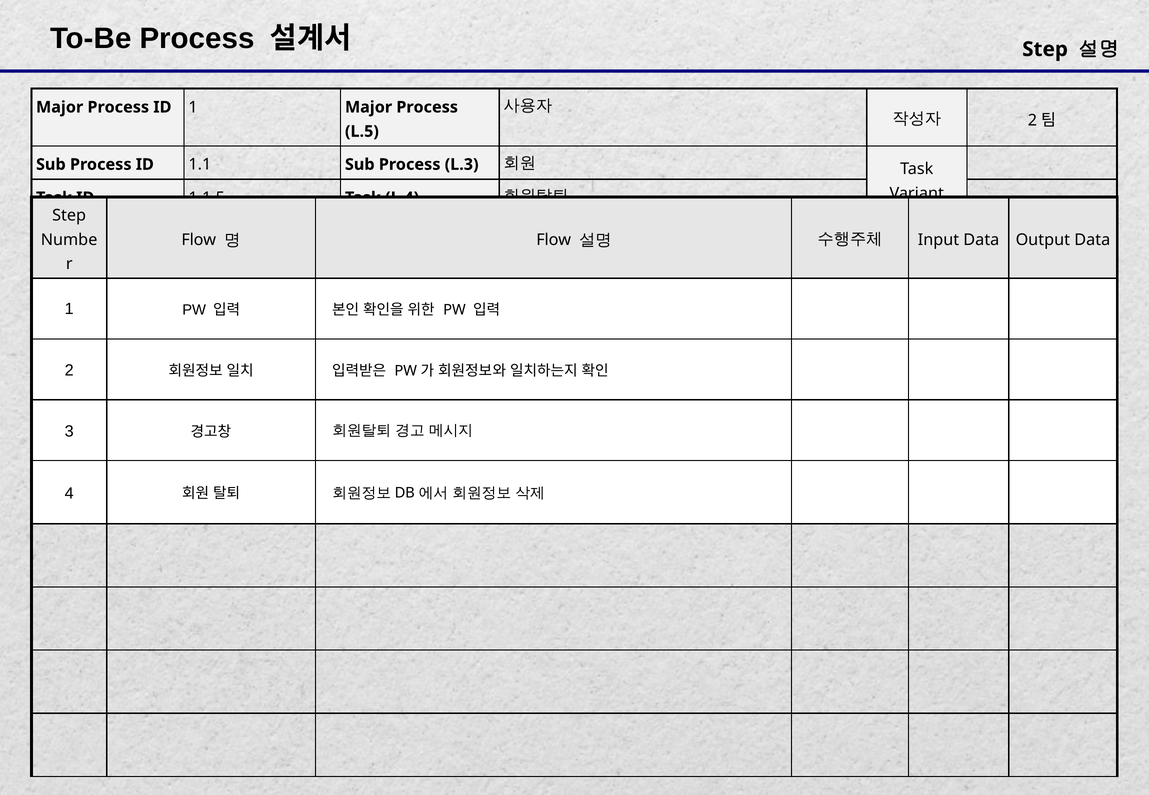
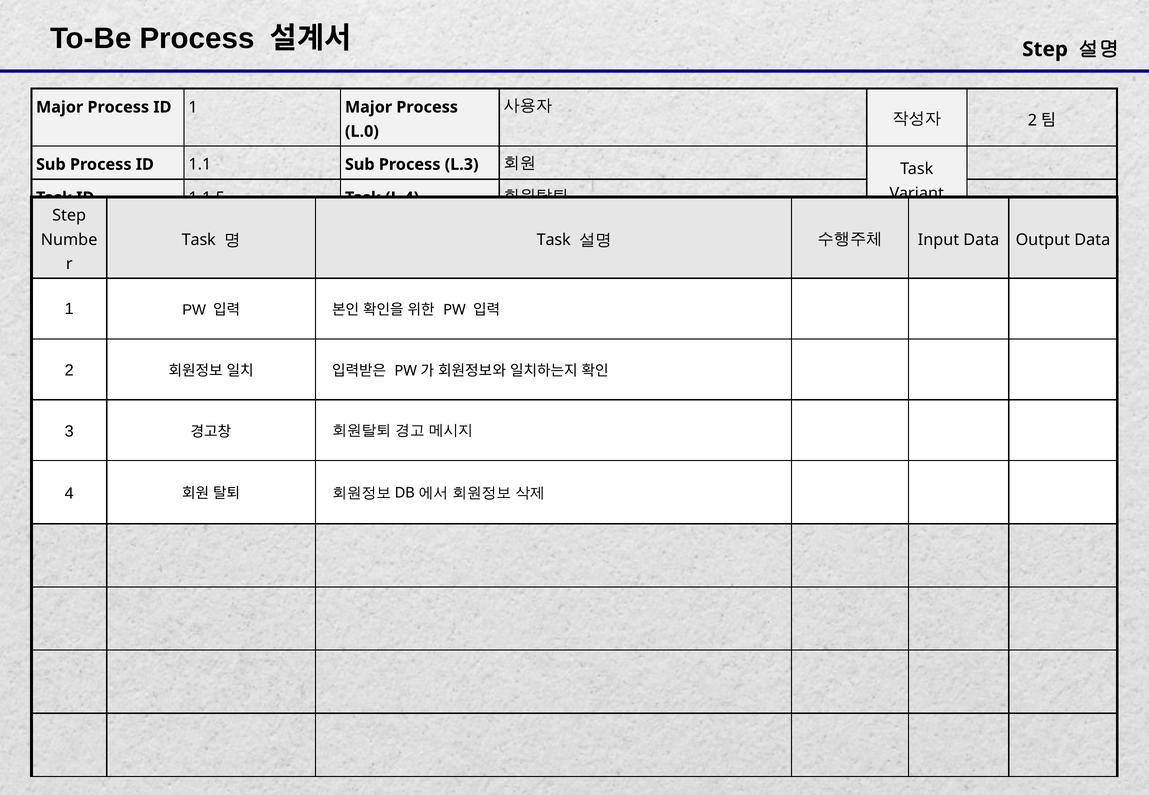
L.5: L.5 -> L.0
Flow at (199, 240): Flow -> Task
Flow at (554, 240): Flow -> Task
